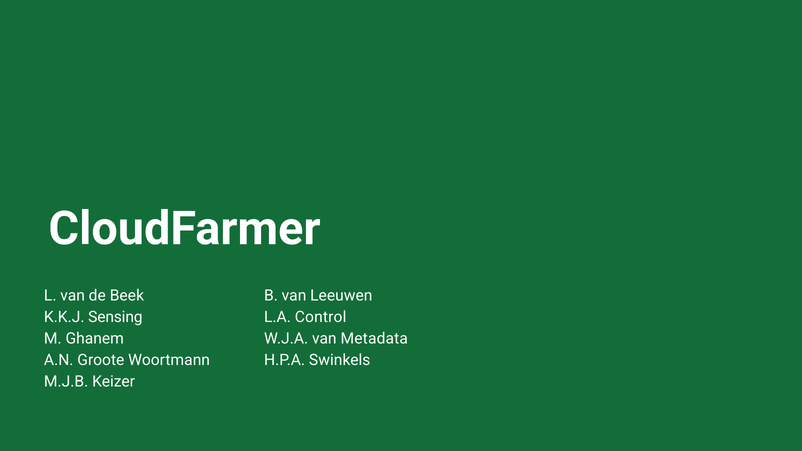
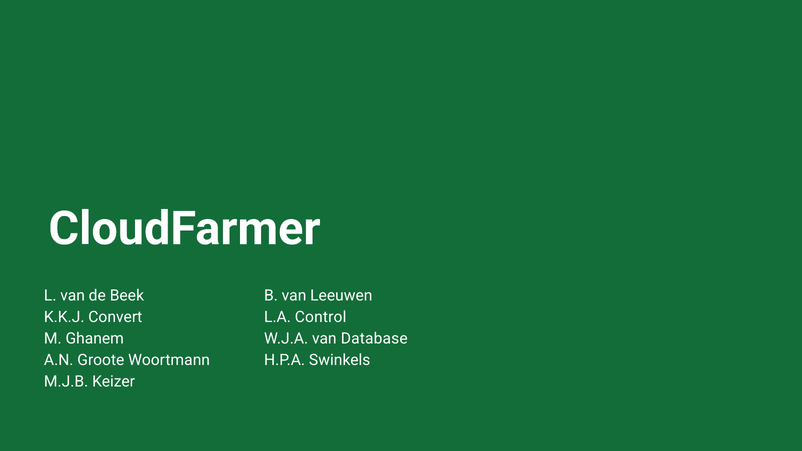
Sensing: Sensing -> Convert
Metadata: Metadata -> Database
